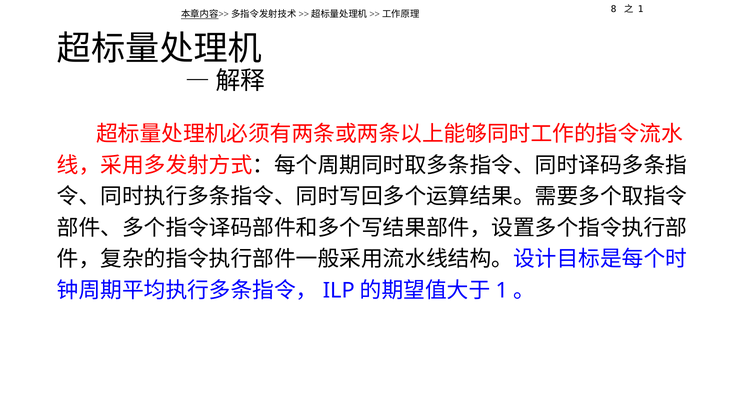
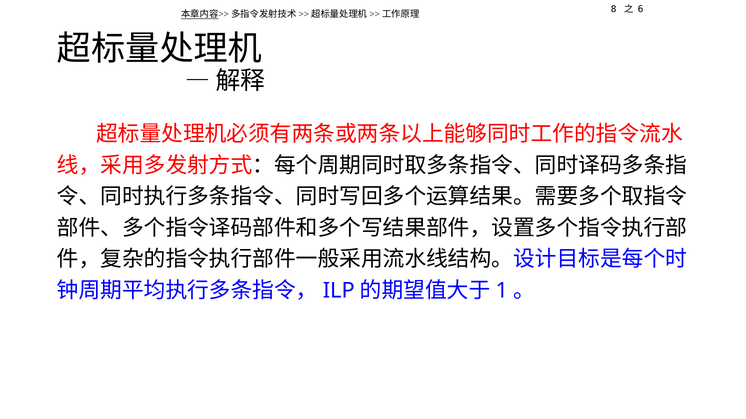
1 at (641, 9): 1 -> 6
